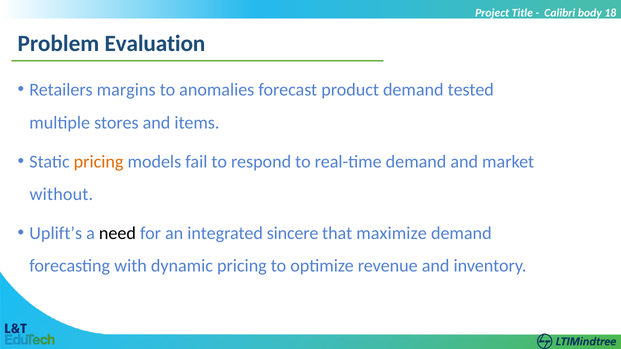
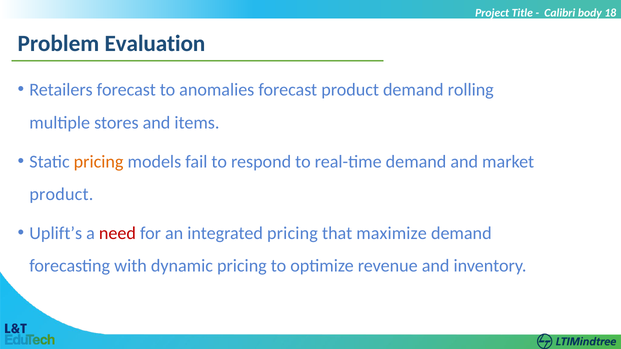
Retailers margins: margins -> forecast
tested: tested -> rolling
without at (61, 194): without -> product
need colour: black -> red
integrated sincere: sincere -> pricing
